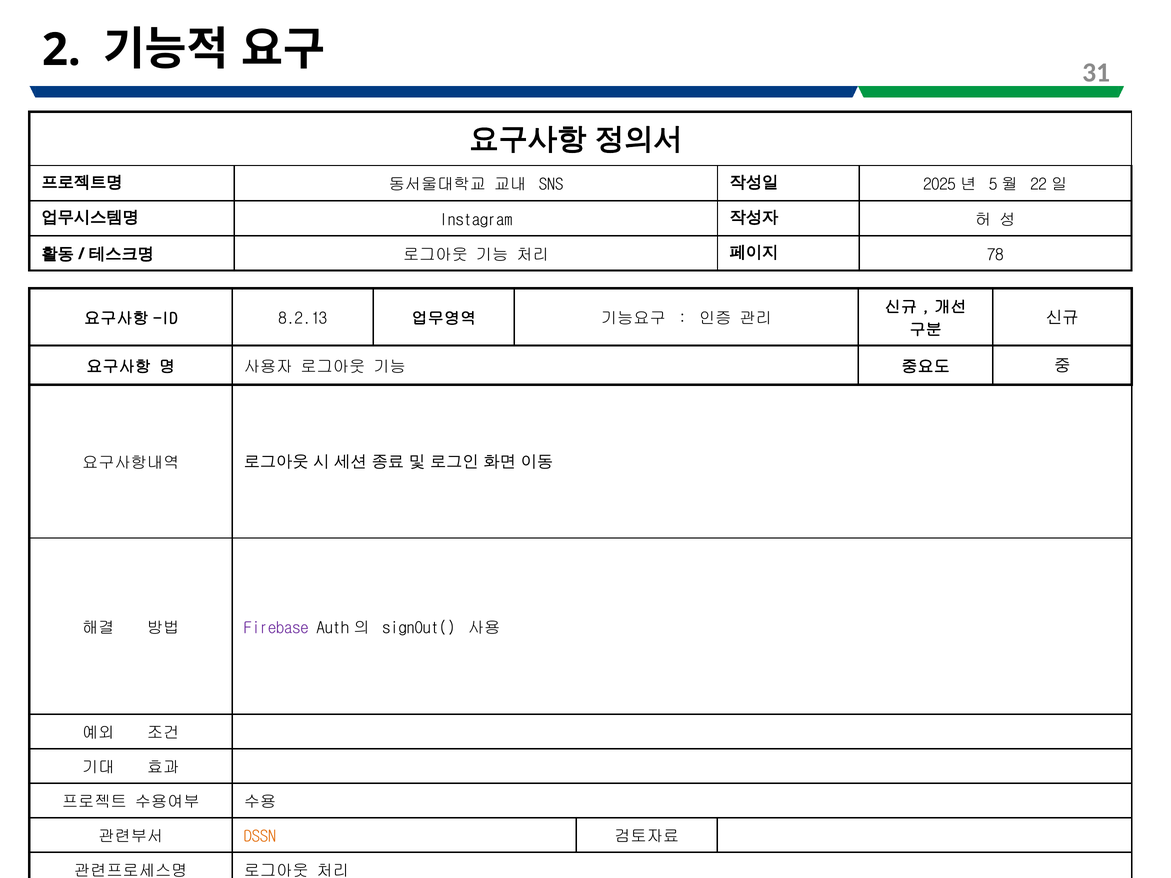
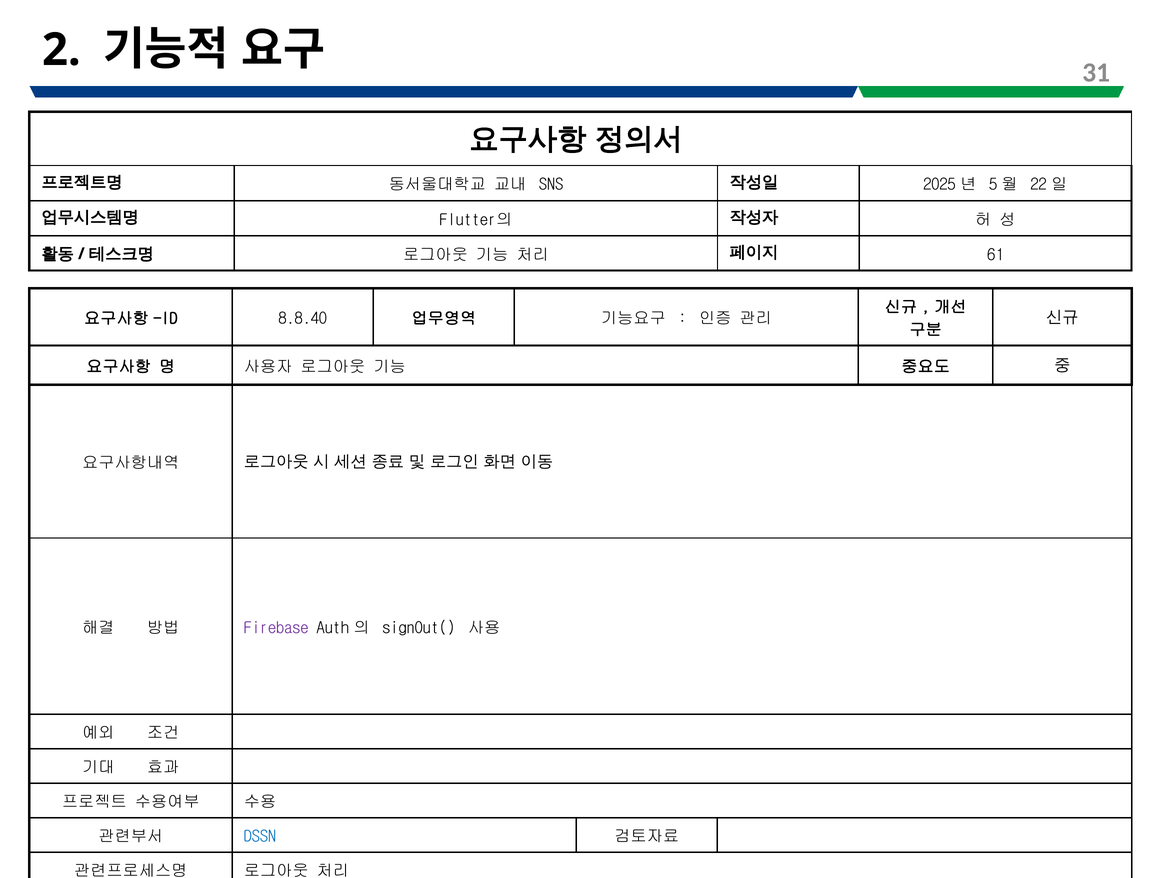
Instagram: Instagram -> Flutter의
78: 78 -> 61
8.2.13: 8.2.13 -> 8.8.40
DSSN colour: orange -> blue
